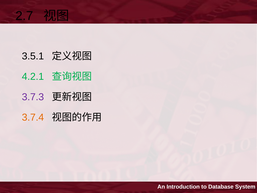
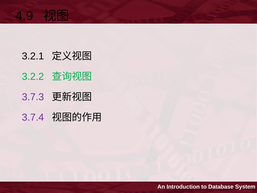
2.7: 2.7 -> 4.9
3.5.1: 3.5.1 -> 3.2.1
4.2.1: 4.2.1 -> 3.2.2
3.7.4 colour: orange -> purple
